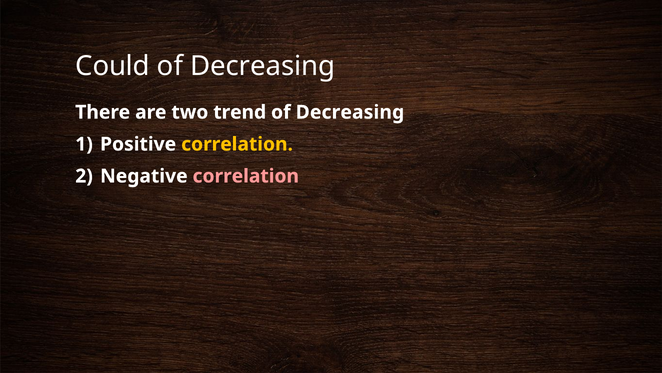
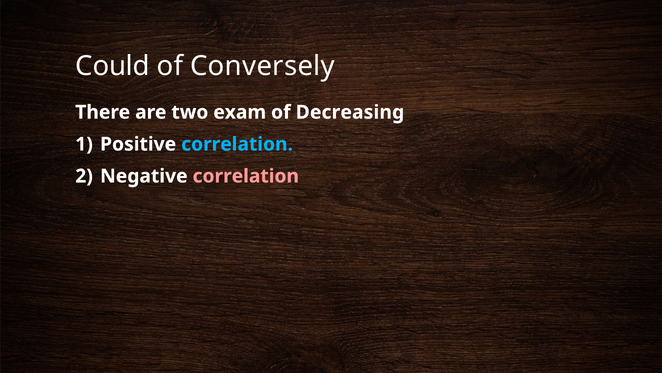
Decreasing at (263, 66): Decreasing -> Conversely
trend: trend -> exam
correlation at (237, 144) colour: yellow -> light blue
